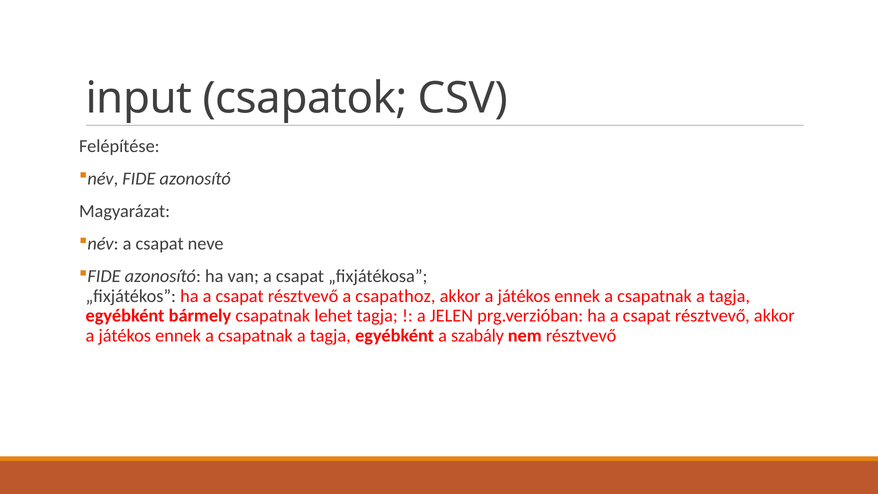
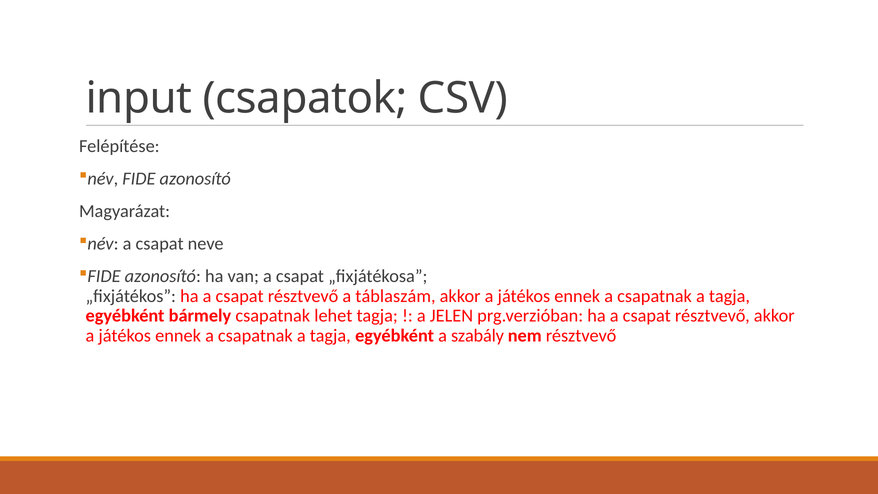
csapathoz: csapathoz -> táblaszám
